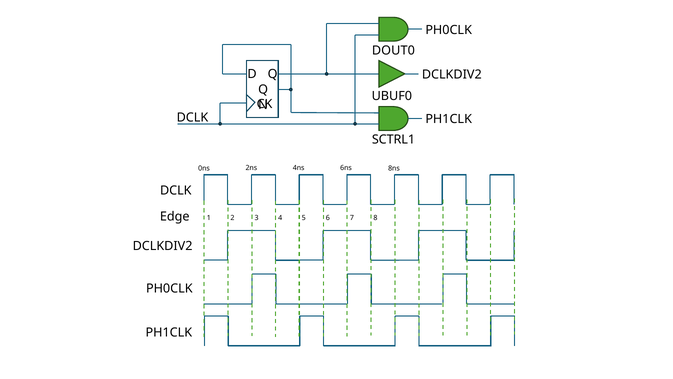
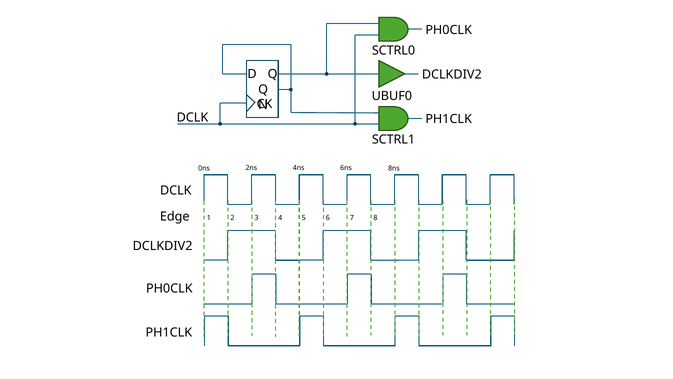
DOUT0: DOUT0 -> SCTRL0
